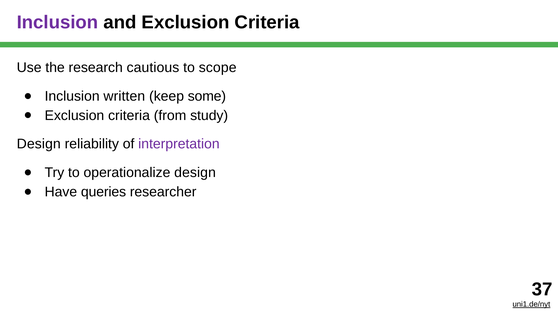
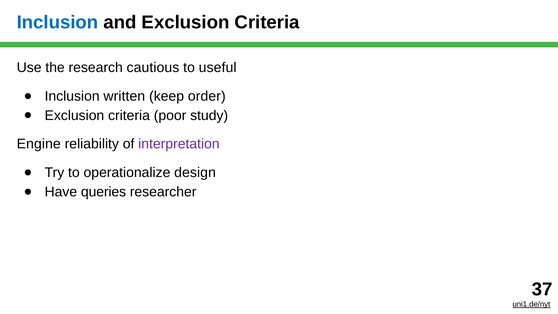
Inclusion at (58, 22) colour: purple -> blue
scope: scope -> useful
some: some -> order
from: from -> poor
Design at (39, 144): Design -> Engine
